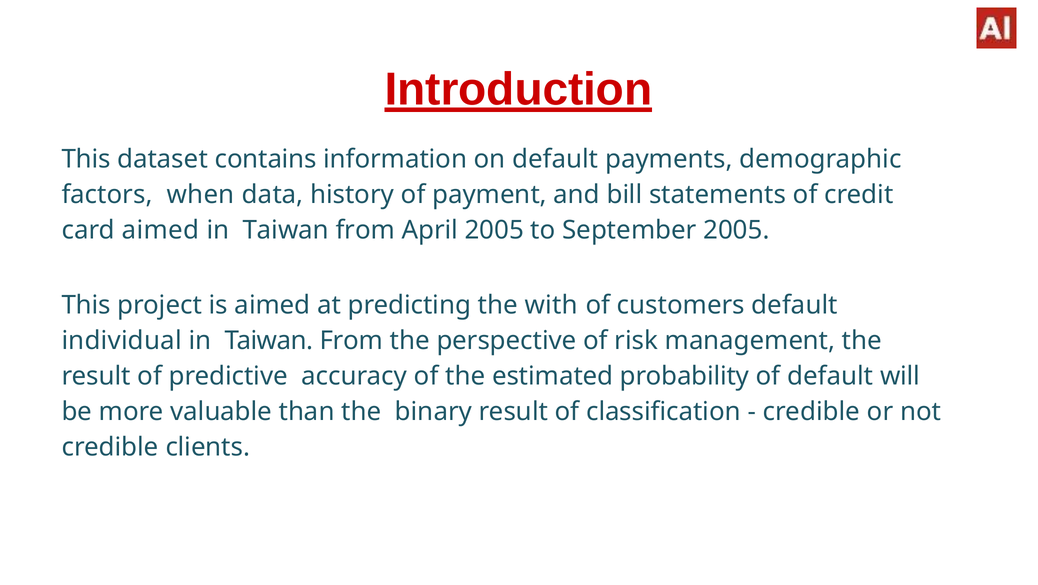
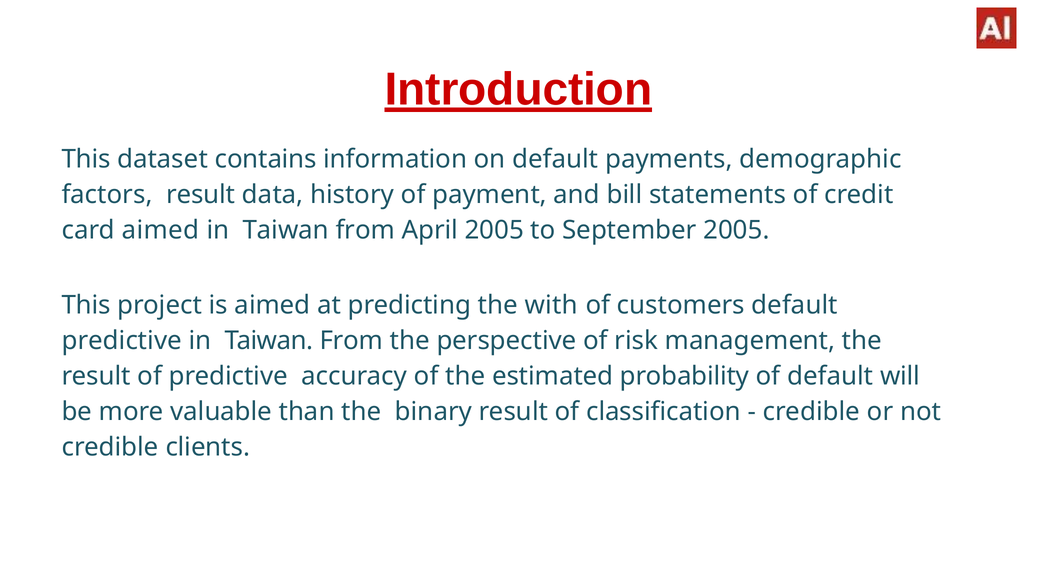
factors when: when -> result
individual at (122, 341): individual -> predictive
